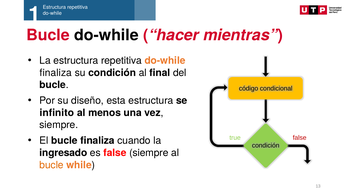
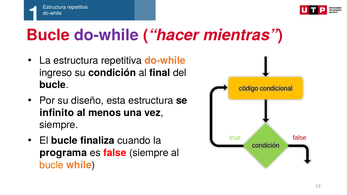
do-while at (106, 35) colour: black -> purple
finaliza at (56, 73): finaliza -> ingreso
ingresado: ingresado -> programa
